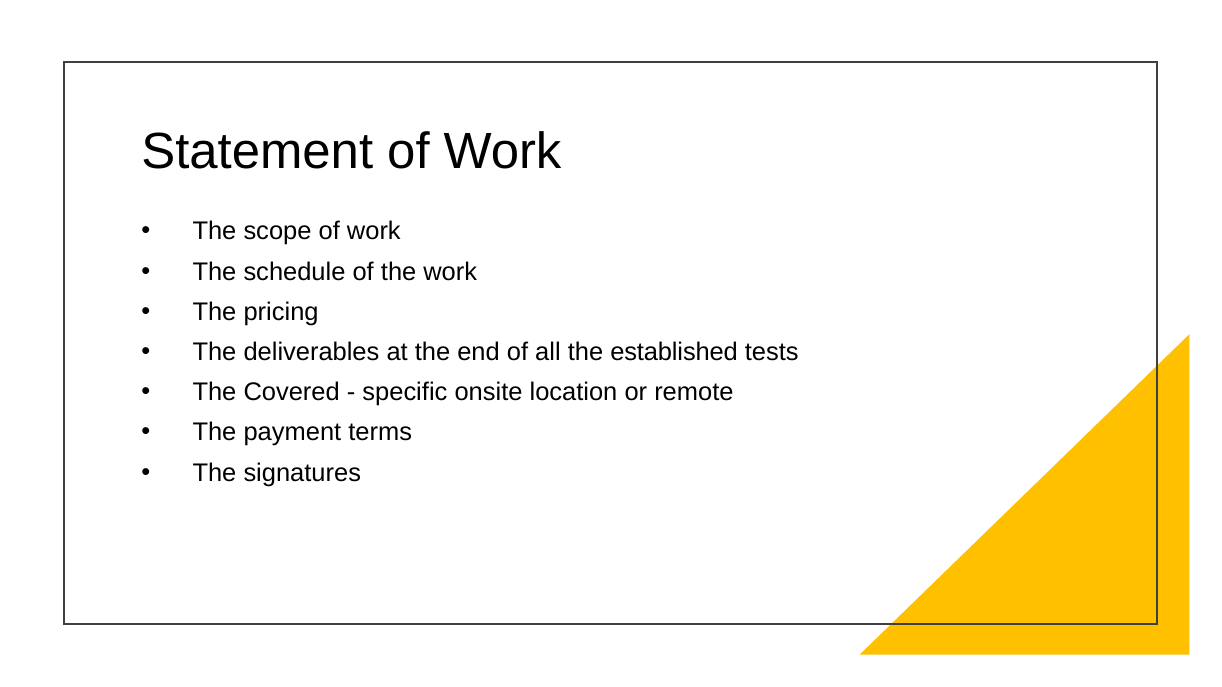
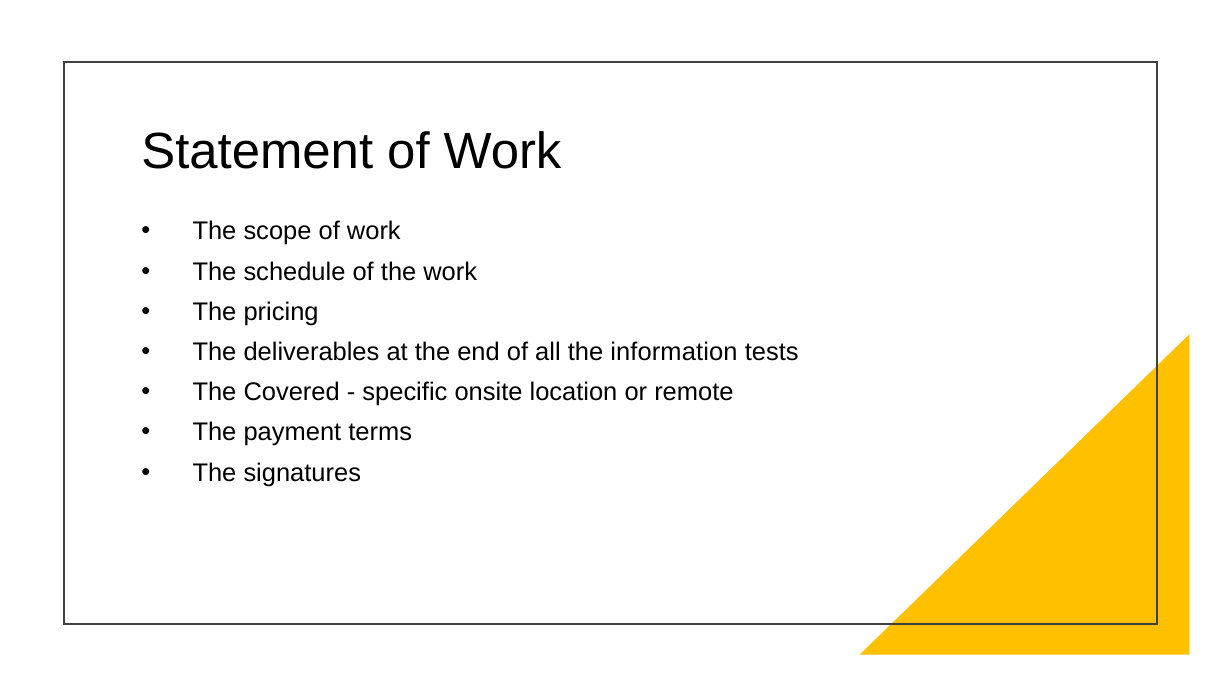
established: established -> information
